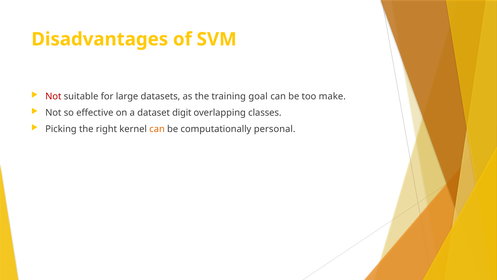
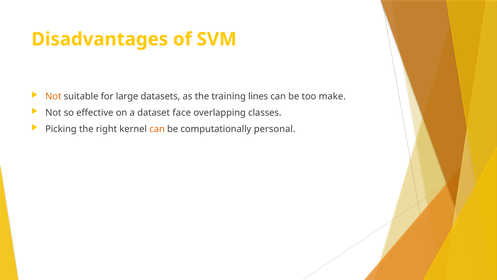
Not at (53, 96) colour: red -> orange
goal: goal -> lines
digit: digit -> face
